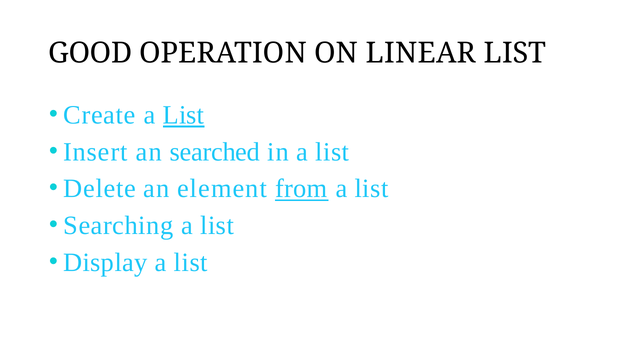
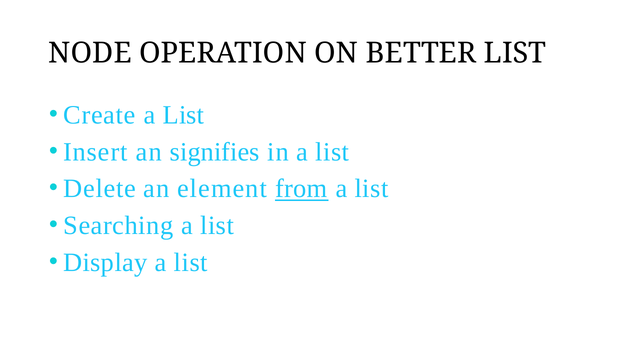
GOOD: GOOD -> NODE
LINEAR: LINEAR -> BETTER
List at (184, 115) underline: present -> none
searched: searched -> signifies
